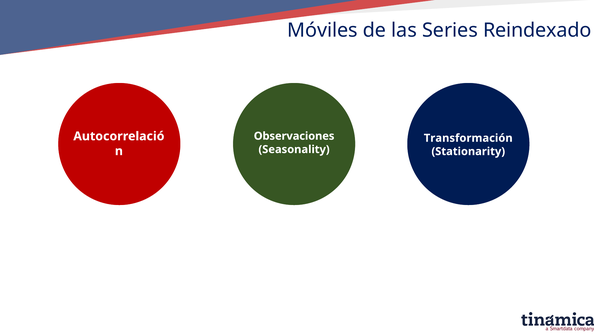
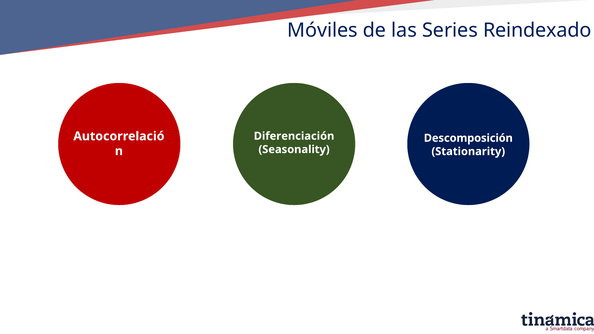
Observaciones: Observaciones -> Diferenciación
Transformación: Transformación -> Descomposición
